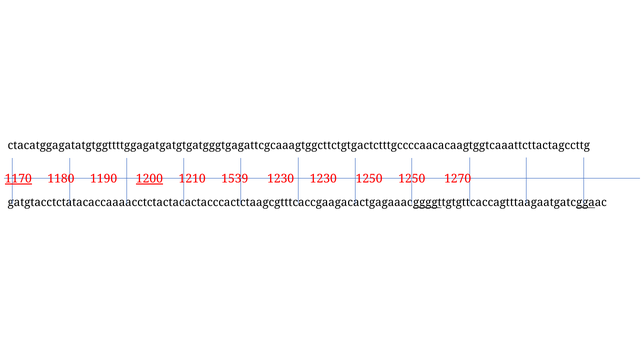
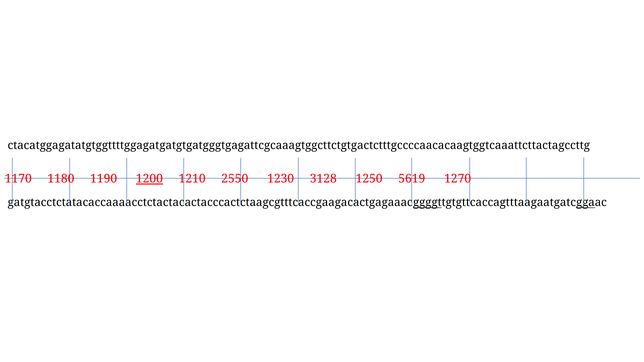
1170 underline: present -> none
1539: 1539 -> 2550
1230 1230: 1230 -> 3128
1250 1250: 1250 -> 5619
